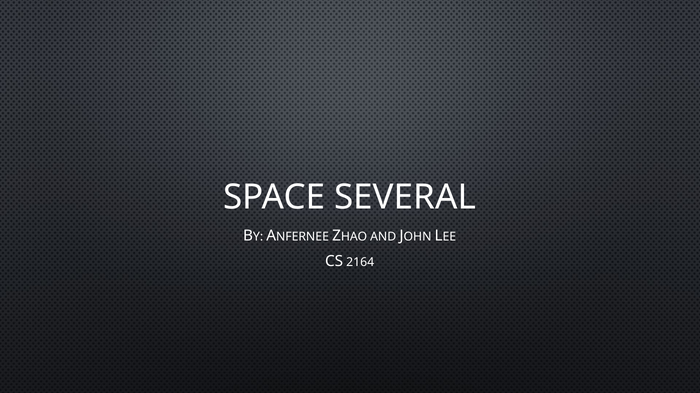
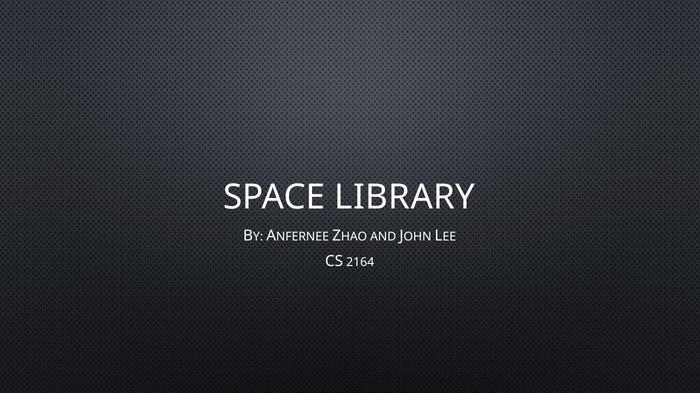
SEVERAL: SEVERAL -> LIBRARY
